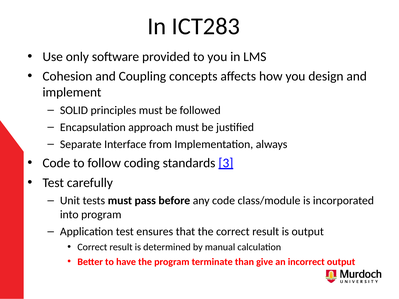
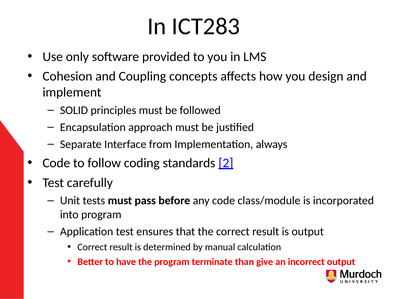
3: 3 -> 2
